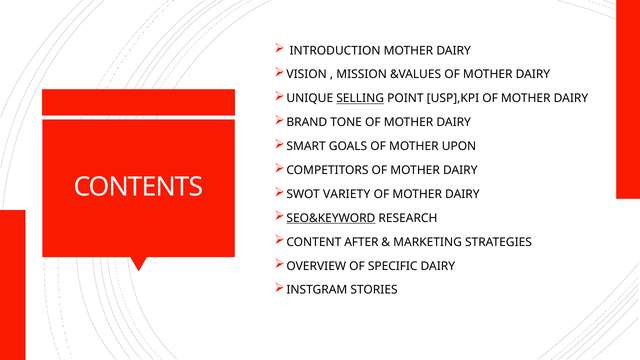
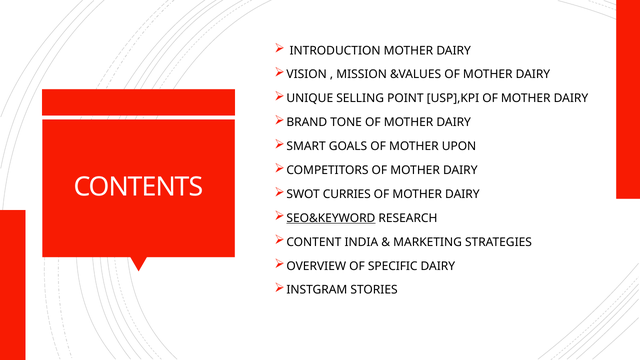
SELLING underline: present -> none
VARIETY: VARIETY -> CURRIES
AFTER: AFTER -> INDIA
